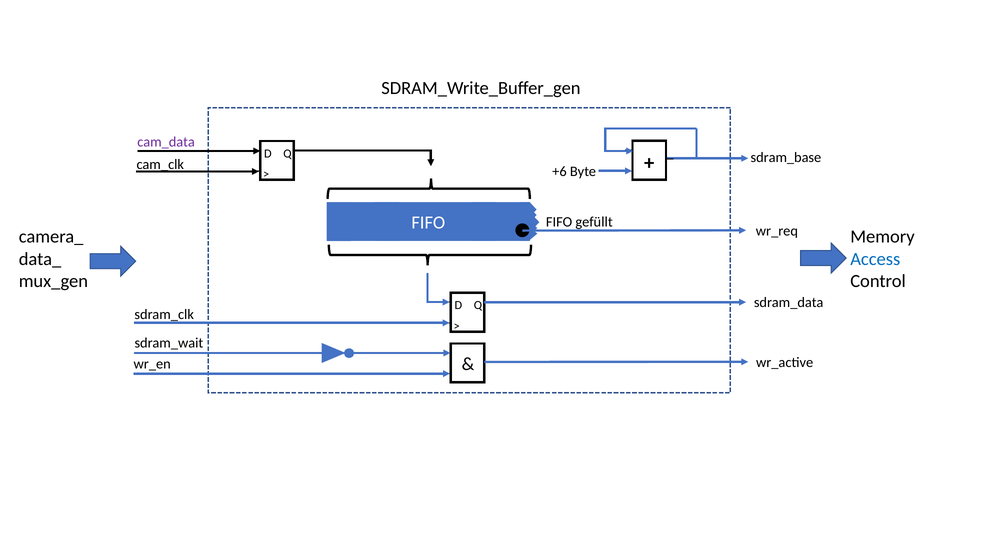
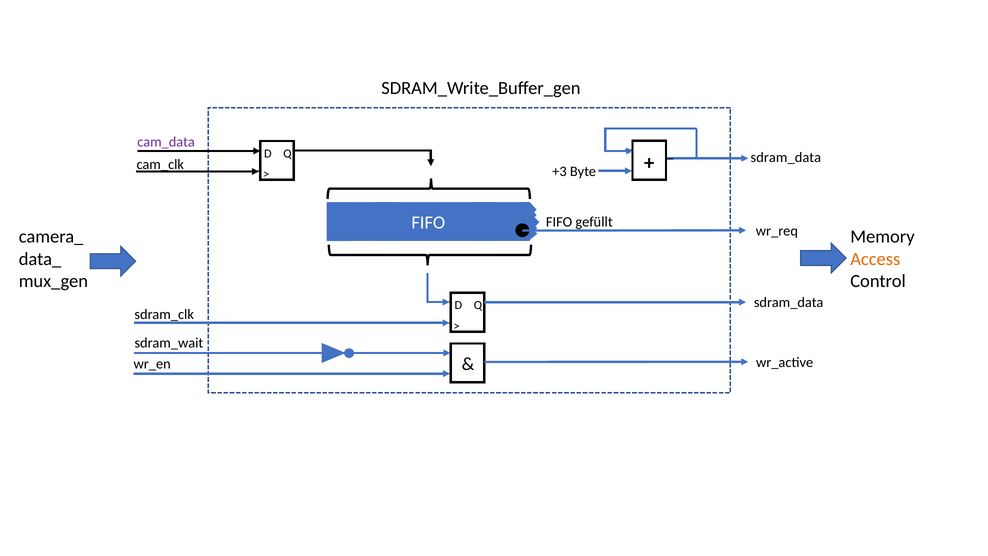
sdram_base at (786, 157): sdram_base -> sdram_data
+6: +6 -> +3
Access colour: blue -> orange
